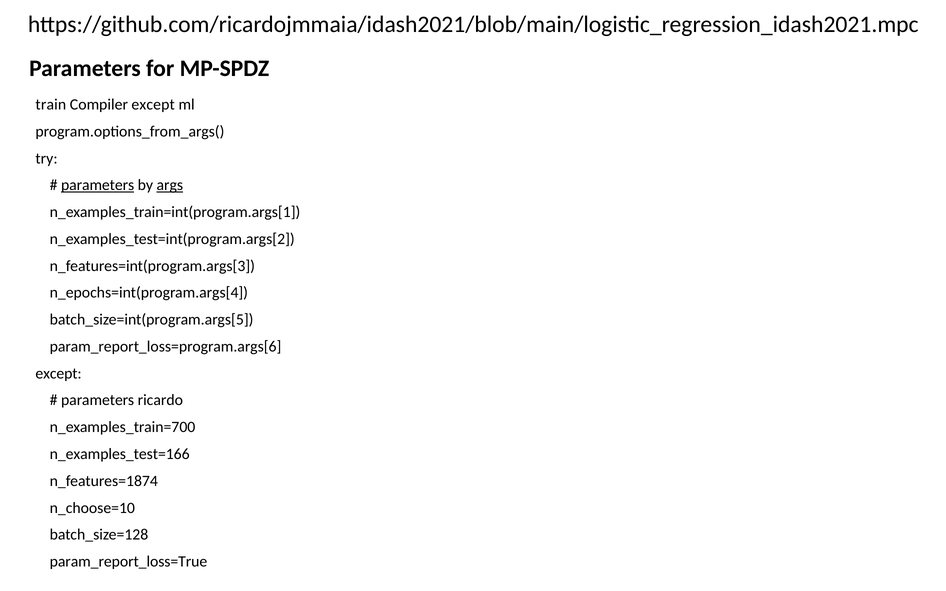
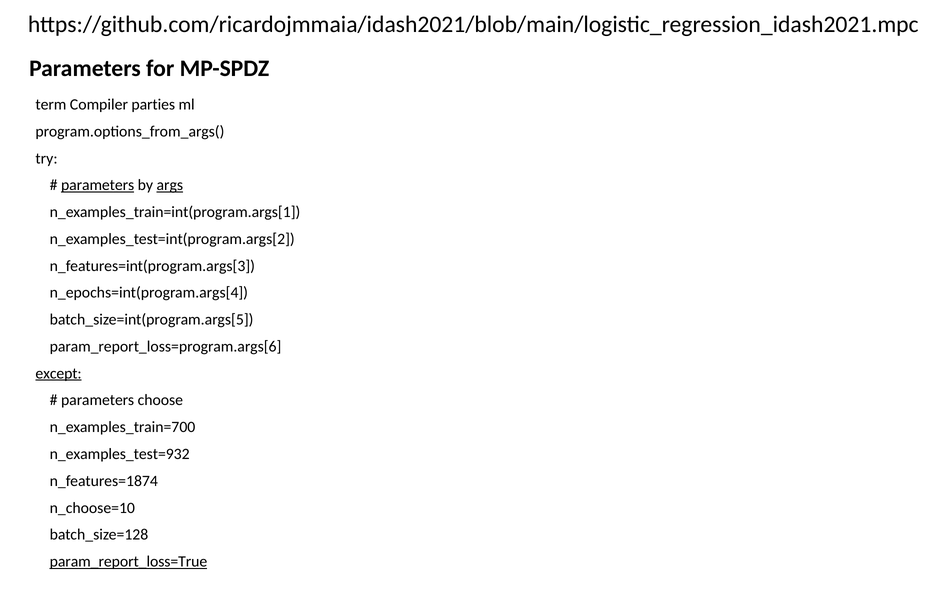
train: train -> term
Compiler except: except -> parties
except at (59, 374) underline: none -> present
ricardo: ricardo -> choose
n_examples_test=166: n_examples_test=166 -> n_examples_test=932
param_report_loss=True underline: none -> present
